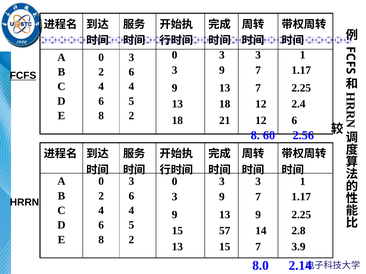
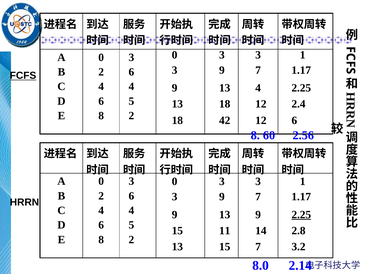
13 7: 7 -> 4
21: 21 -> 42
2.25 at (301, 215) underline: none -> present
57: 57 -> 11
3.9: 3.9 -> 3.2
